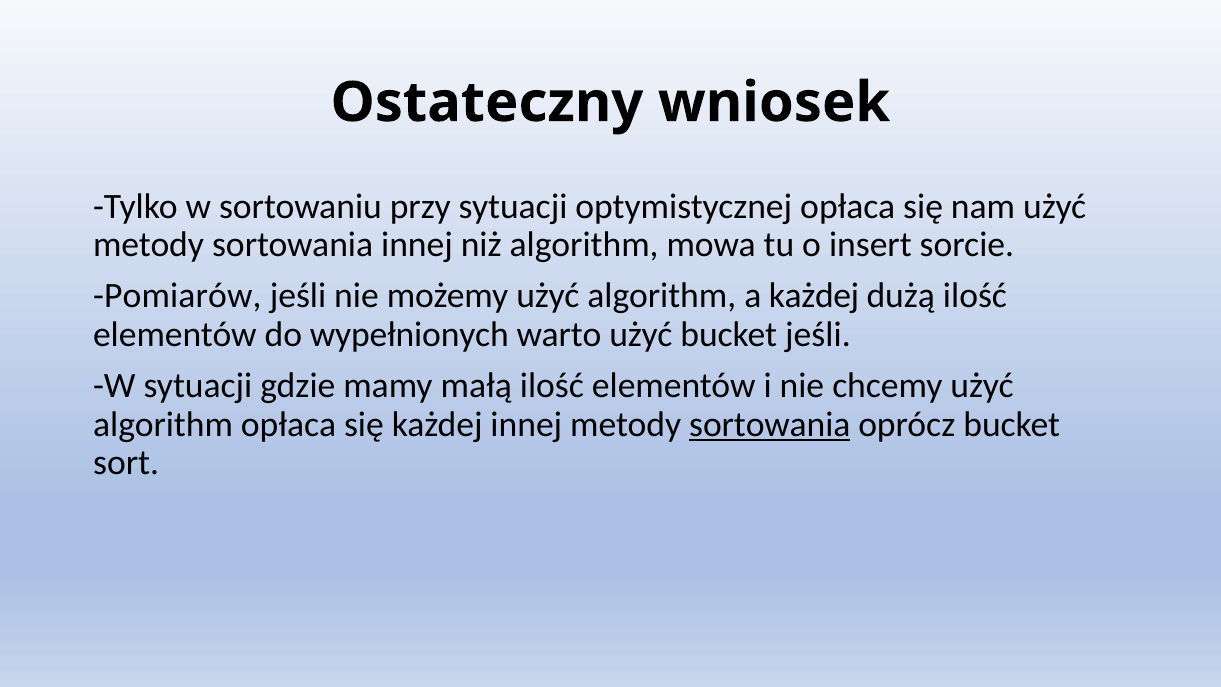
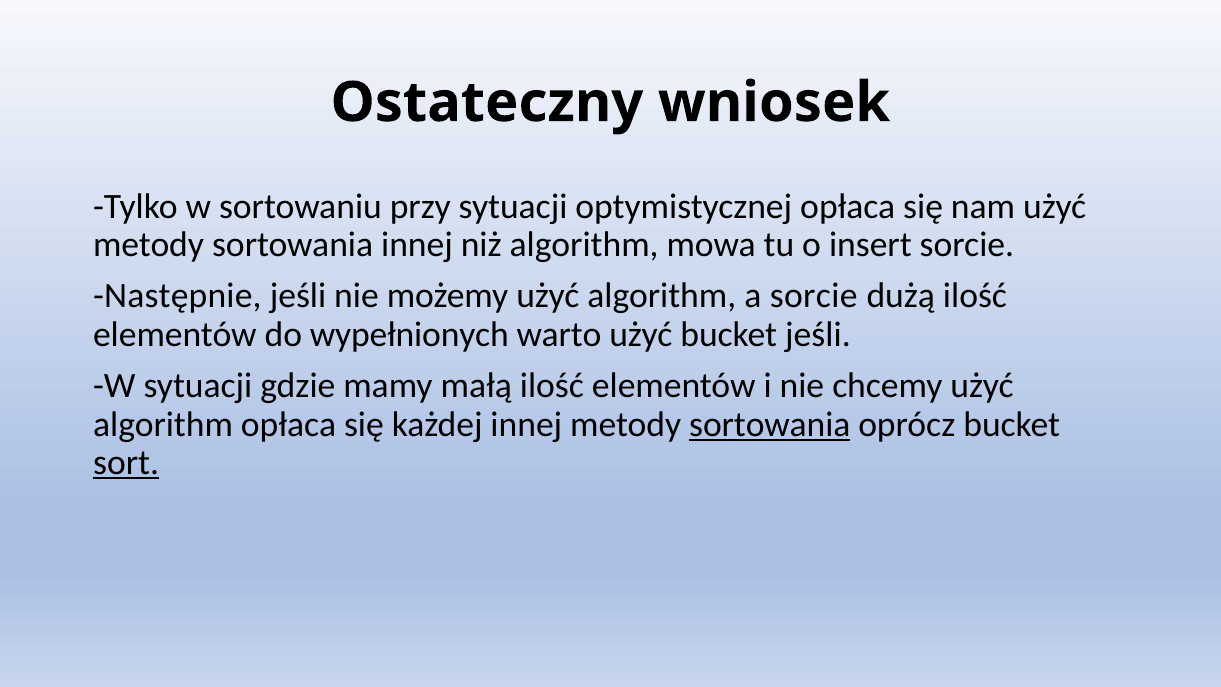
Pomiarów: Pomiarów -> Następnie
a każdej: każdej -> sorcie
sort underline: none -> present
